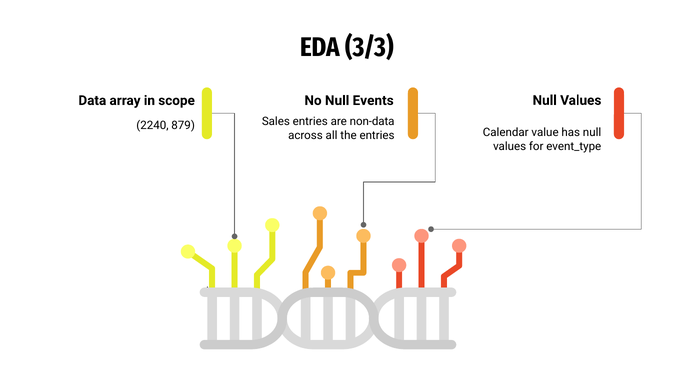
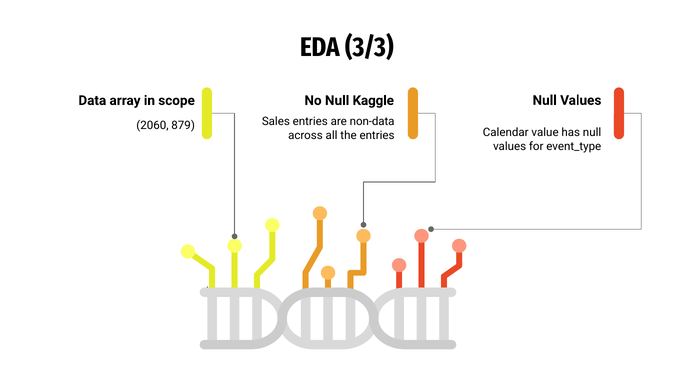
Events: Events -> Kaggle
2240: 2240 -> 2060
